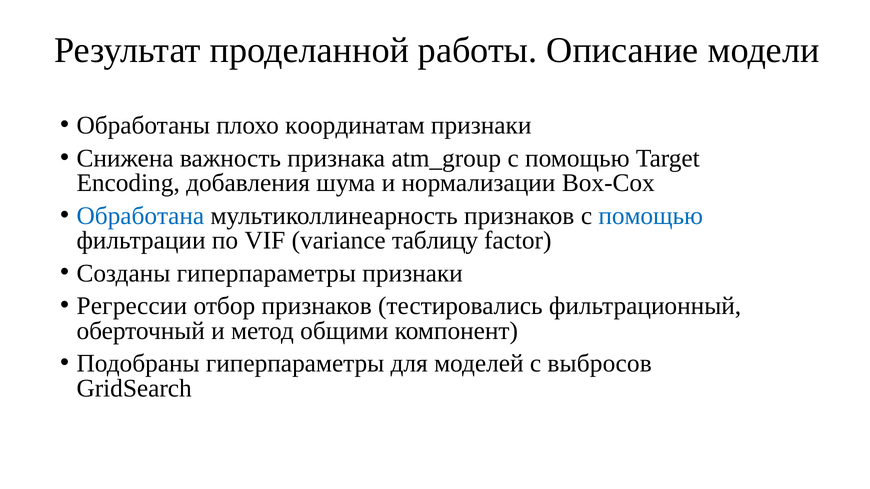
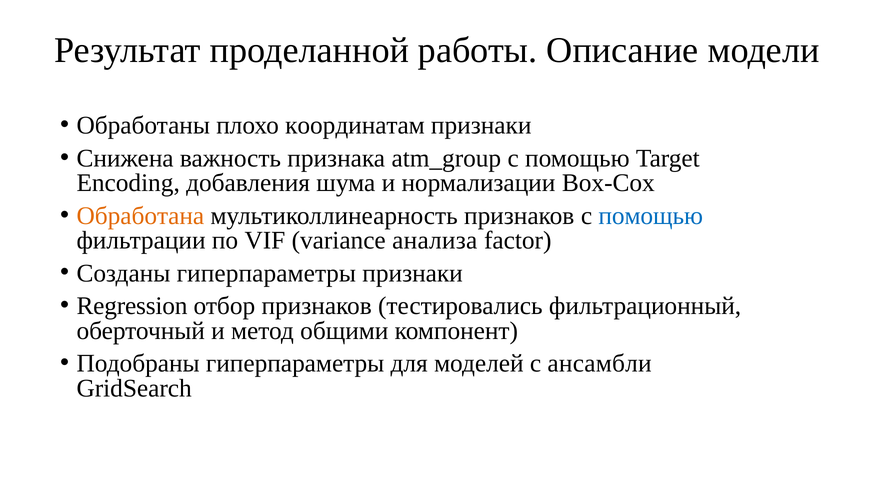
Обработана colour: blue -> orange
таблицу: таблицу -> анализа
Регрессии: Регрессии -> Regression
выбросов: выбросов -> ансамбли
